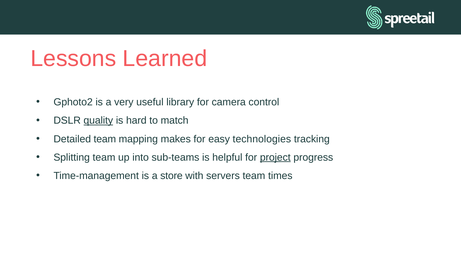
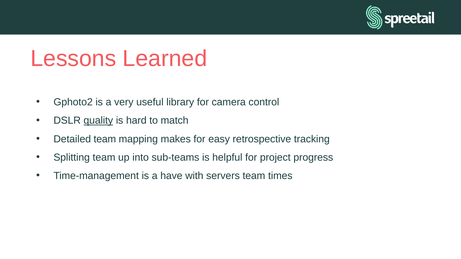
technologies: technologies -> retrospective
project underline: present -> none
store: store -> have
